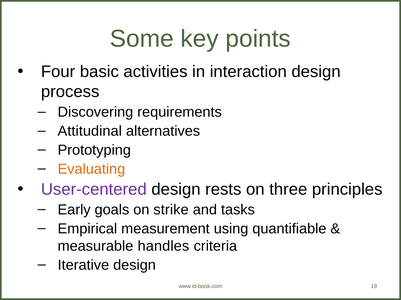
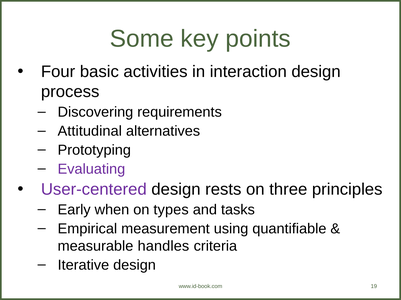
Evaluating colour: orange -> purple
goals: goals -> when
strike: strike -> types
